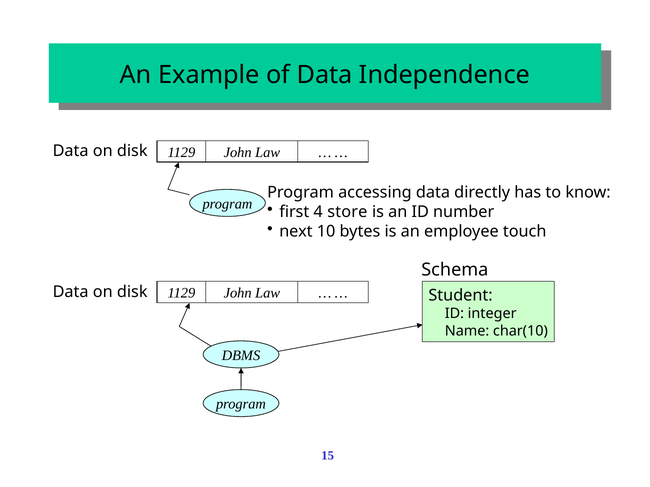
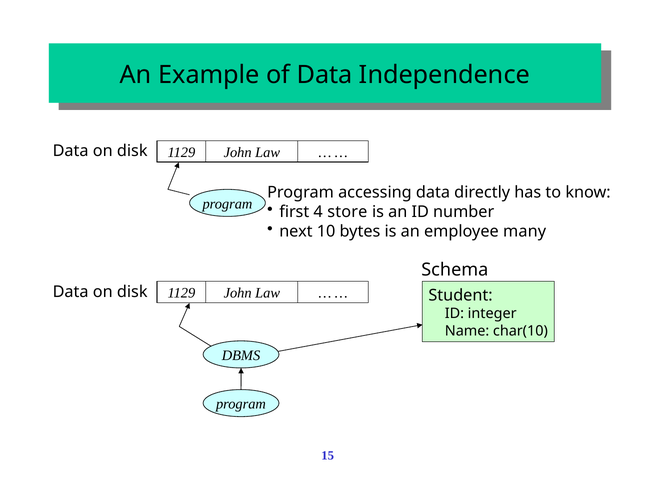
touch: touch -> many
